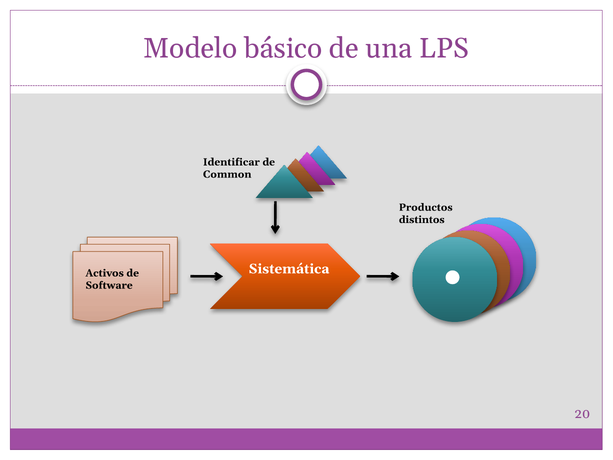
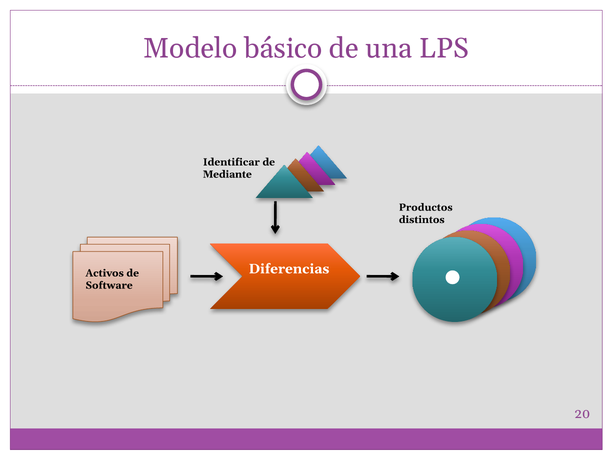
Common: Common -> Mediante
Sistemática: Sistemática -> Diferencias
